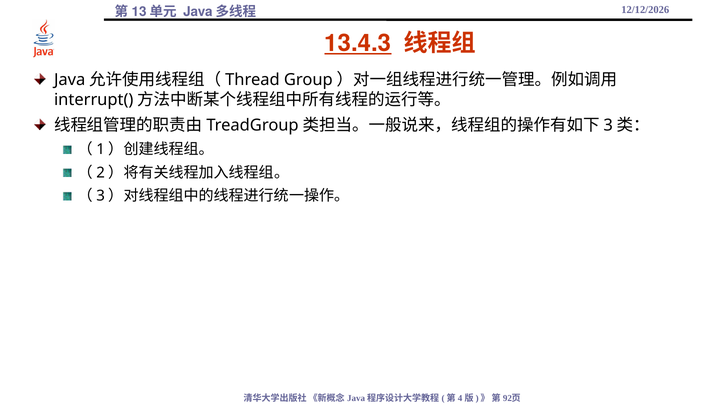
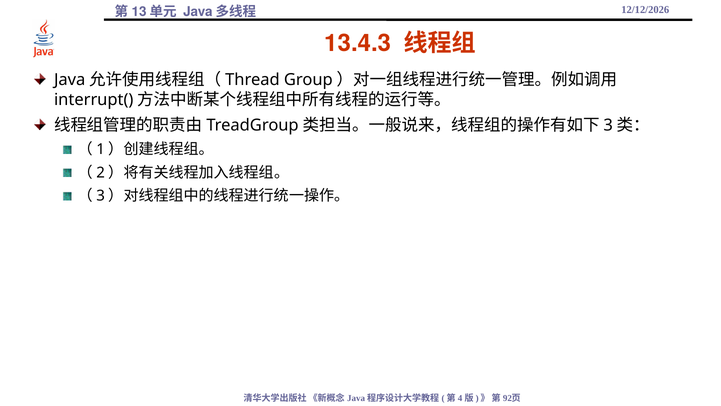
13.4.3 underline: present -> none
